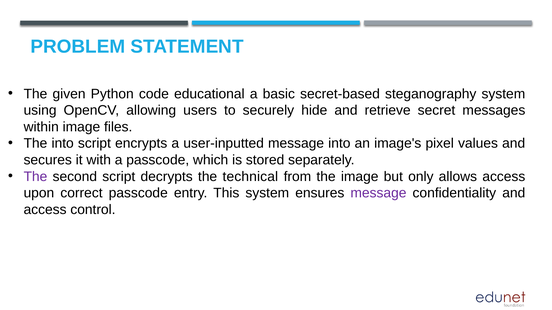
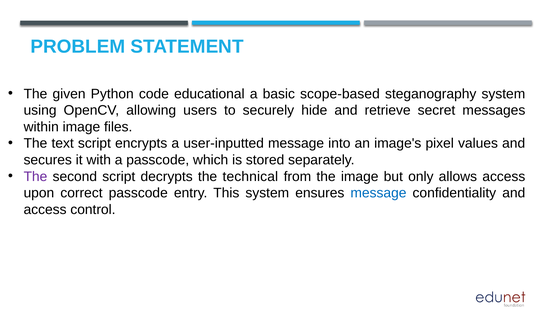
secret-based: secret-based -> scope-based
The into: into -> text
message at (378, 193) colour: purple -> blue
